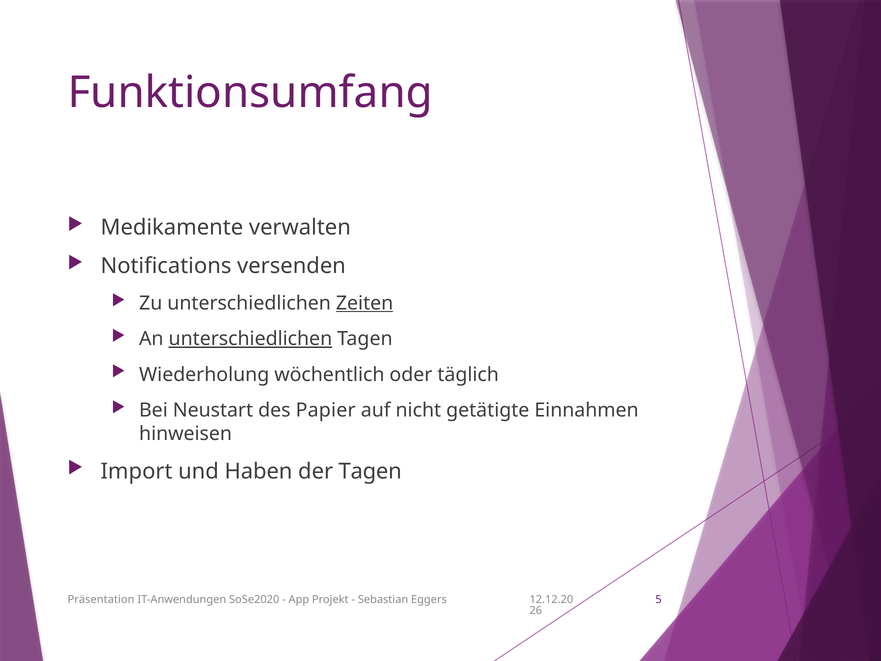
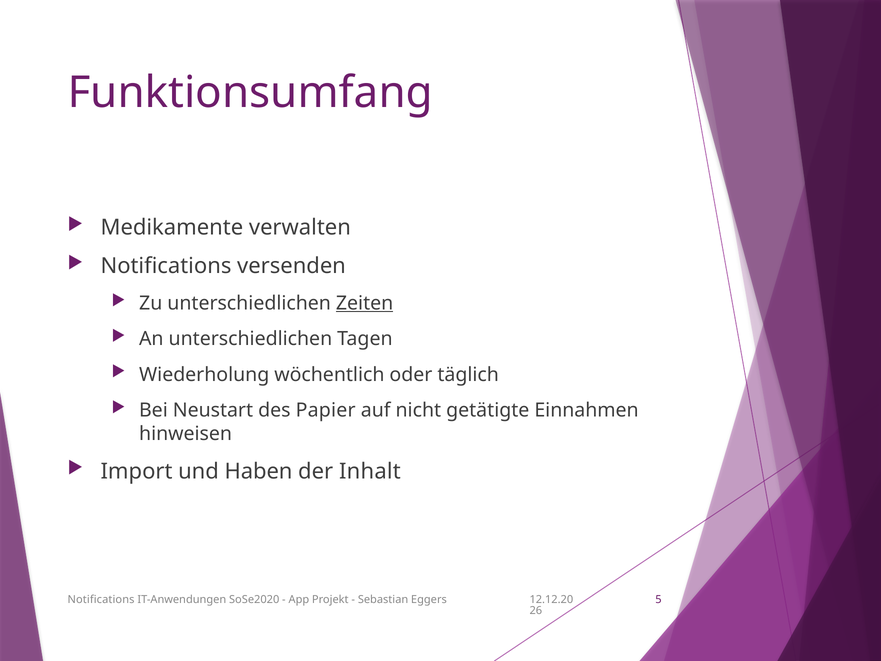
unterschiedlichen at (250, 339) underline: present -> none
der Tagen: Tagen -> Inhalt
Präsentation at (101, 600): Präsentation -> Notifications
